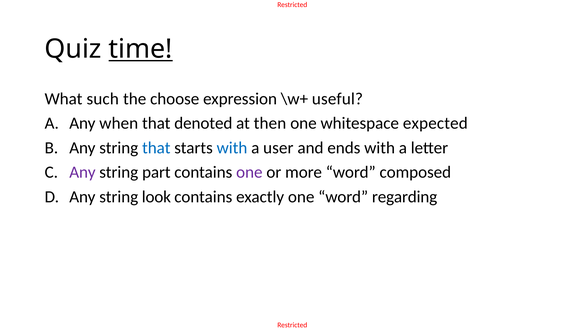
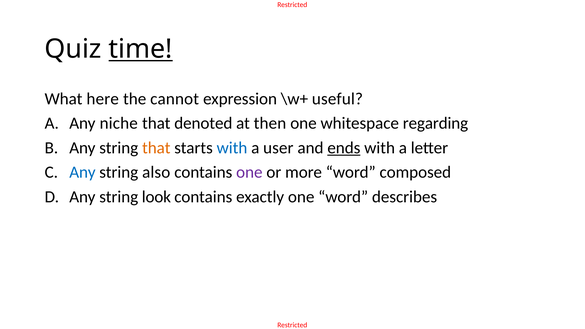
such: such -> here
choose: choose -> cannot
when: when -> niche
expected: expected -> regarding
that at (156, 148) colour: blue -> orange
ends underline: none -> present
Any at (82, 172) colour: purple -> blue
part: part -> also
regarding: regarding -> describes
